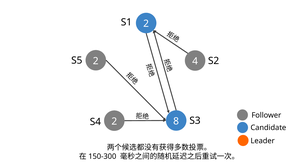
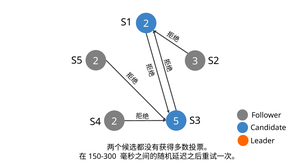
4: 4 -> 3
8: 8 -> 5
